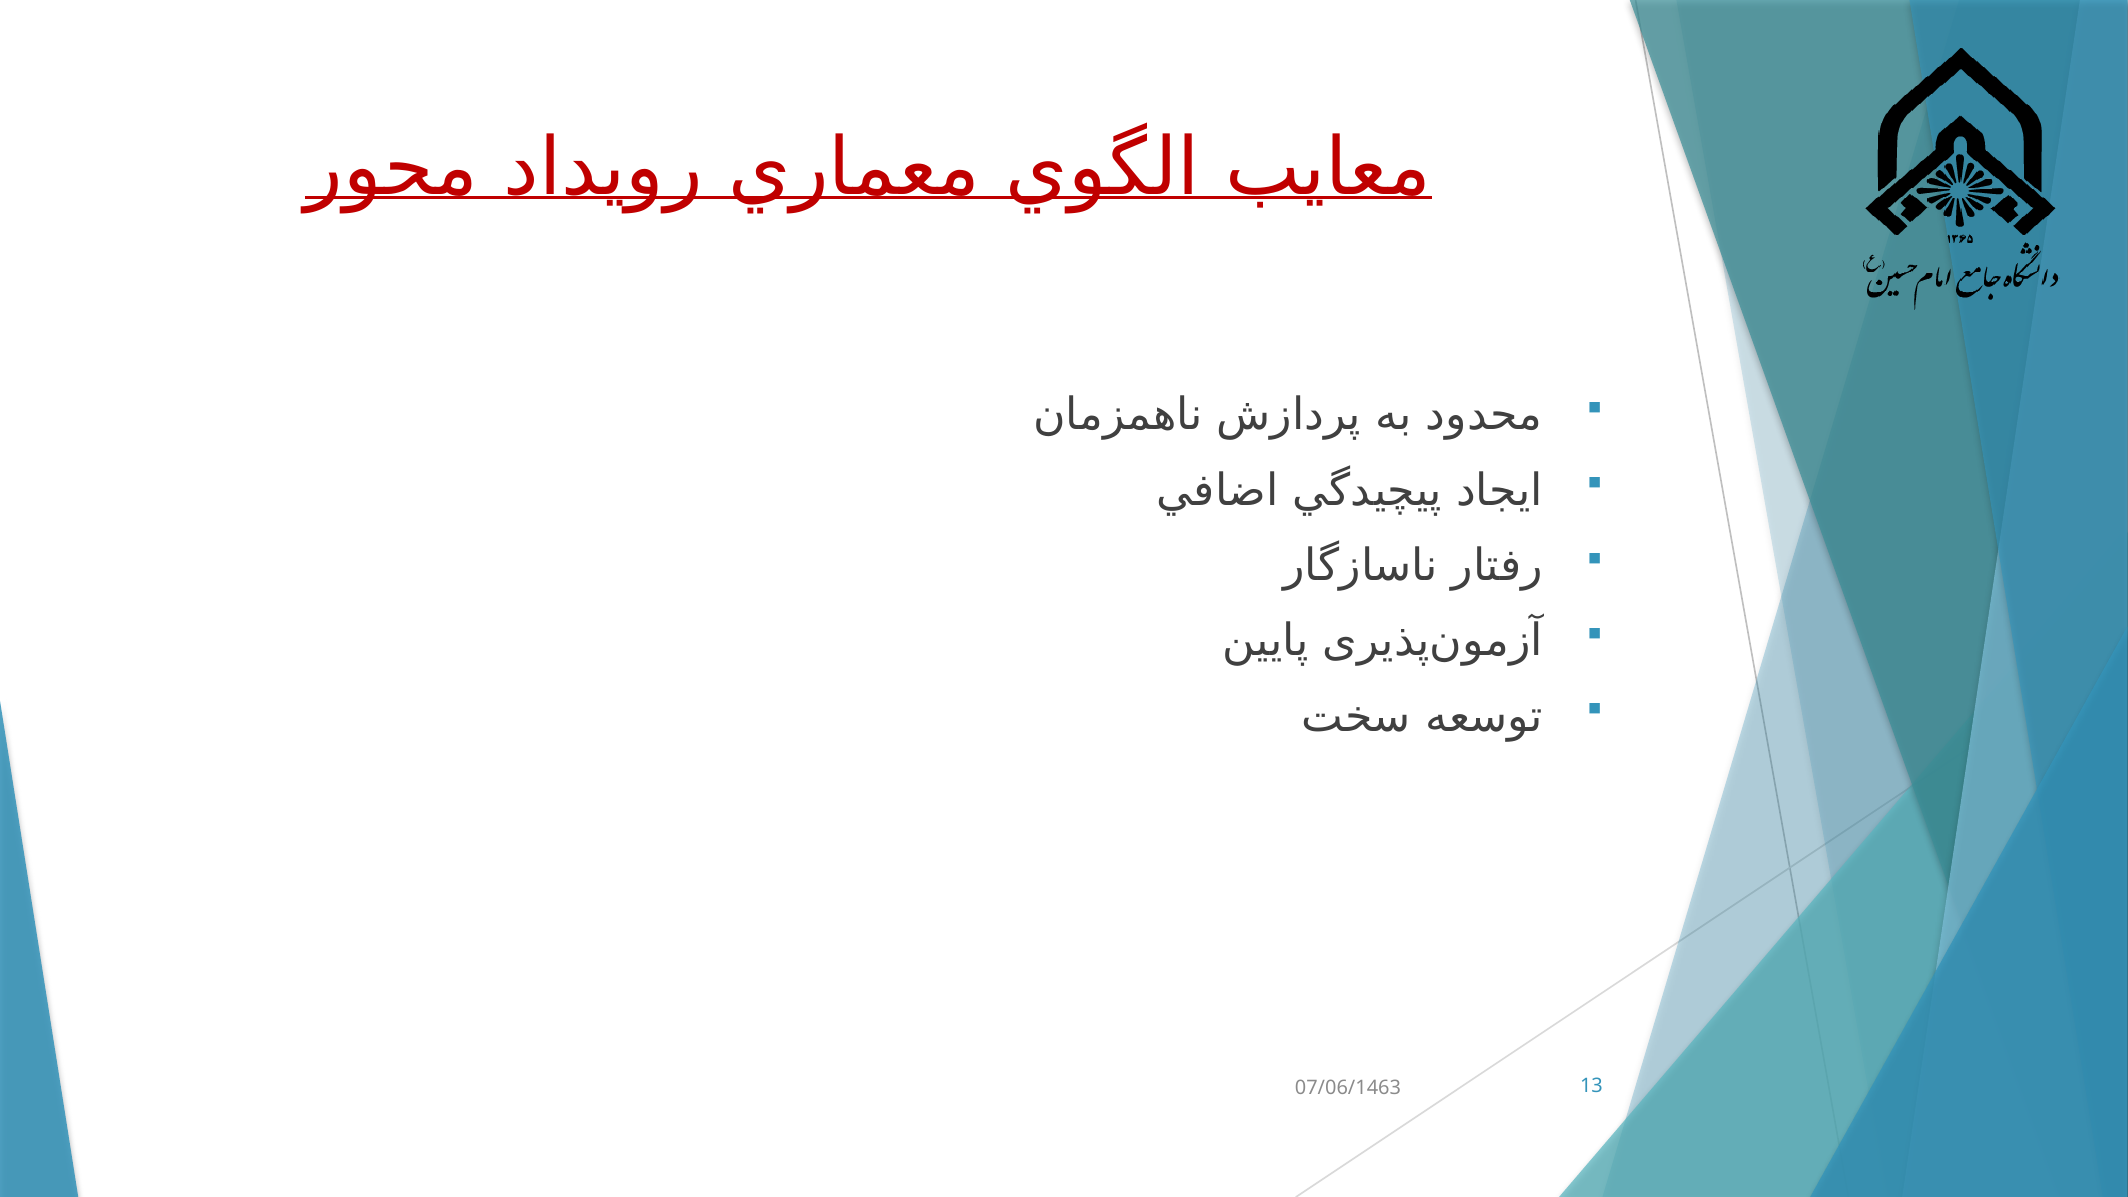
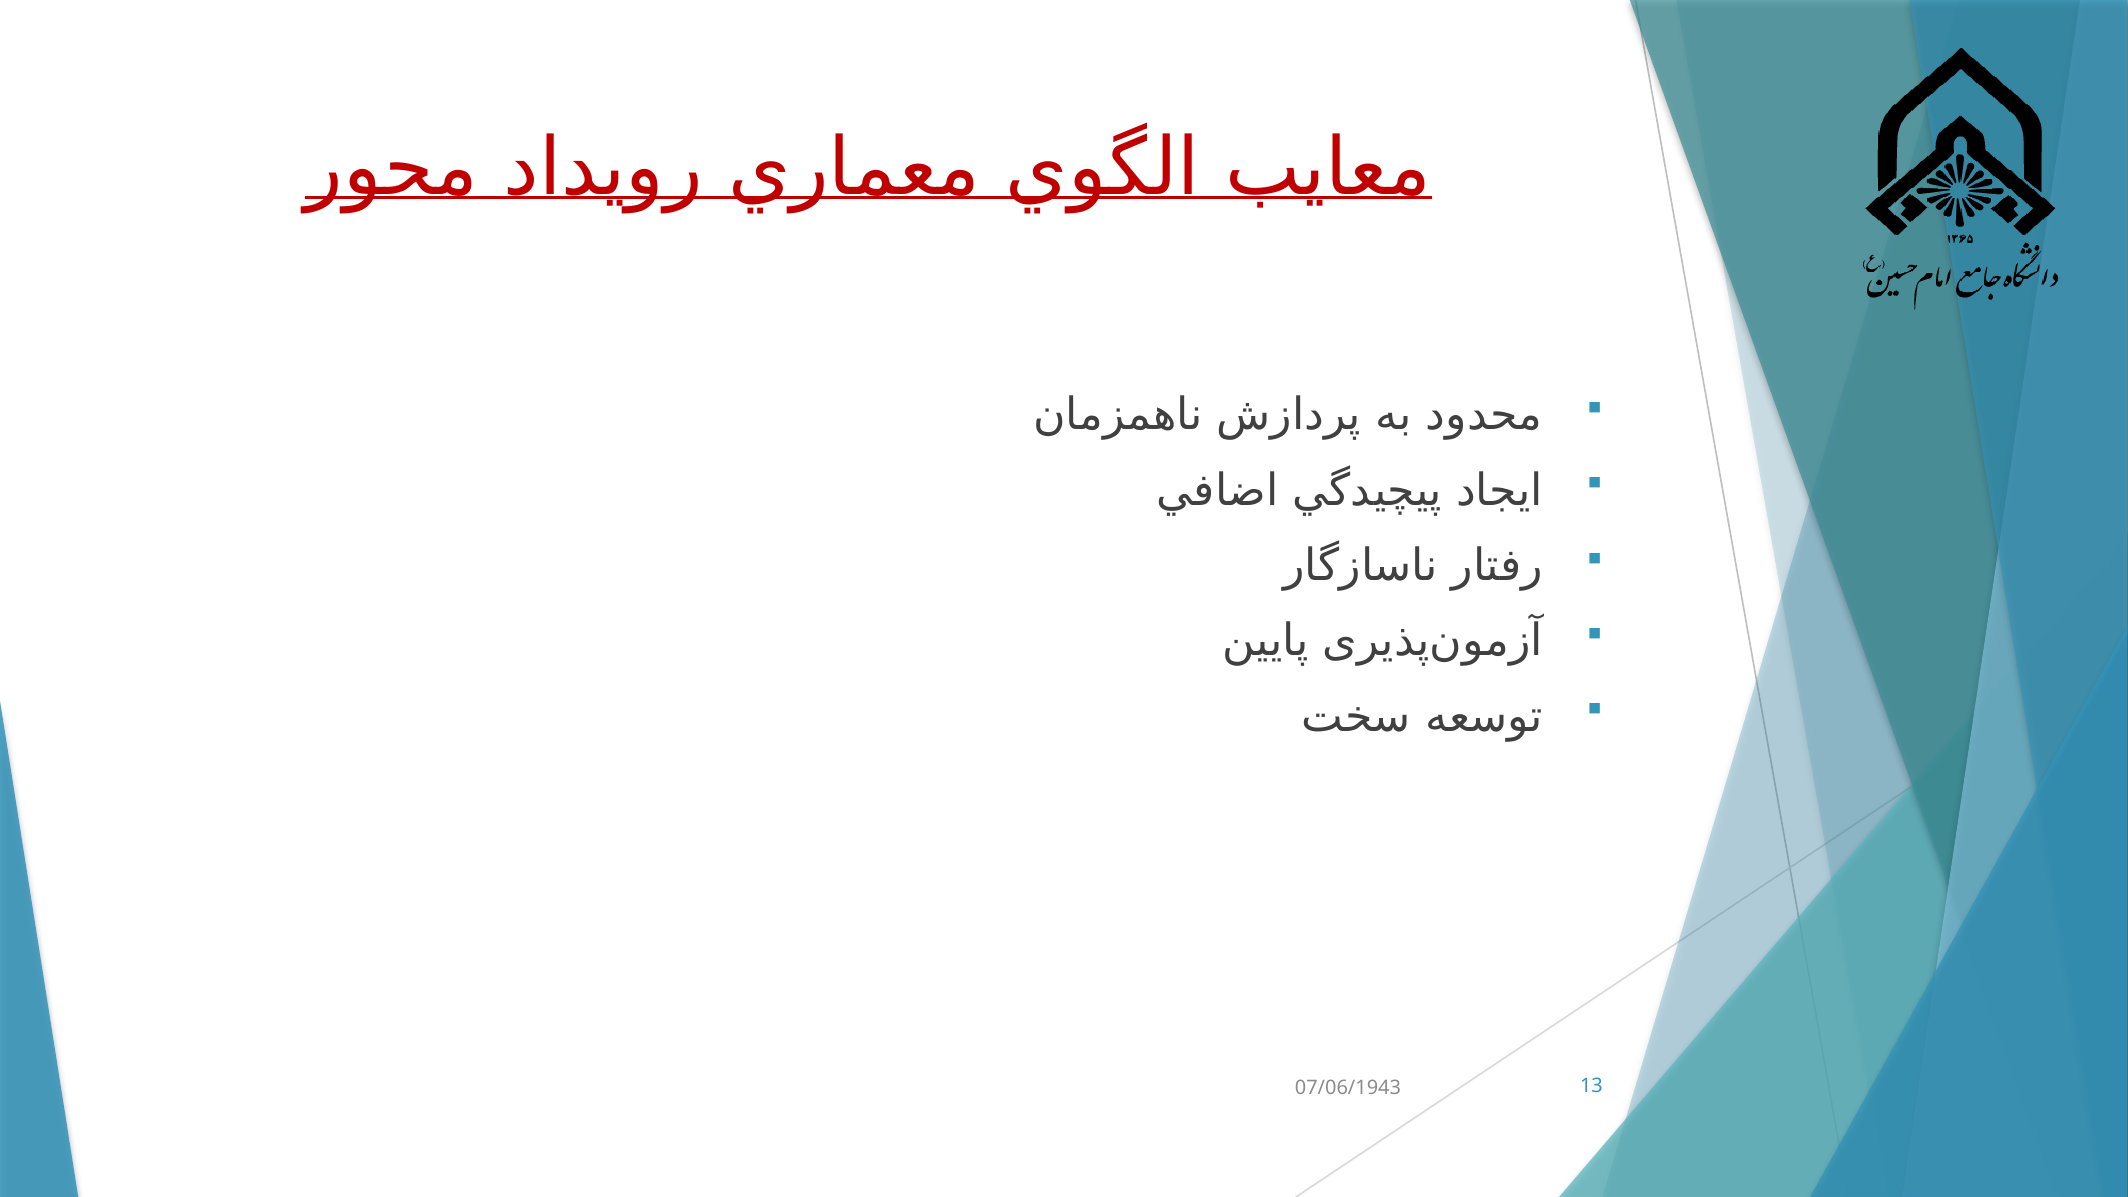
07/06/1463: 07/06/1463 -> 07/06/1943
